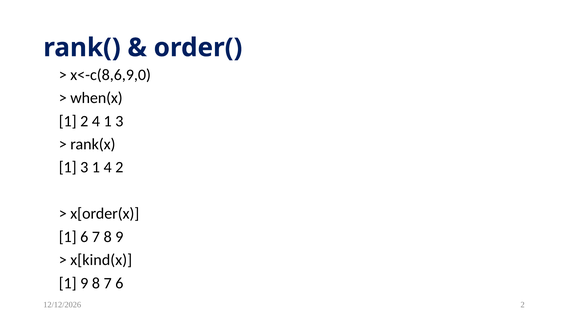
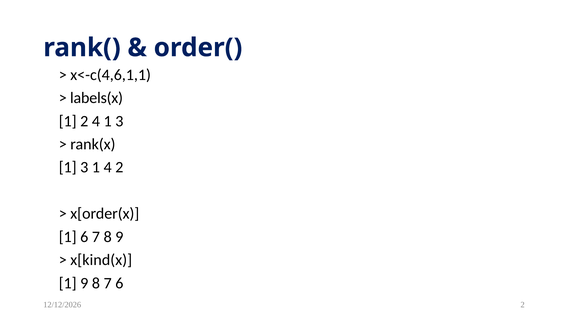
x<-c(8,6,9,0: x<-c(8,6,9,0 -> x<-c(4,6,1,1
when(x: when(x -> labels(x
